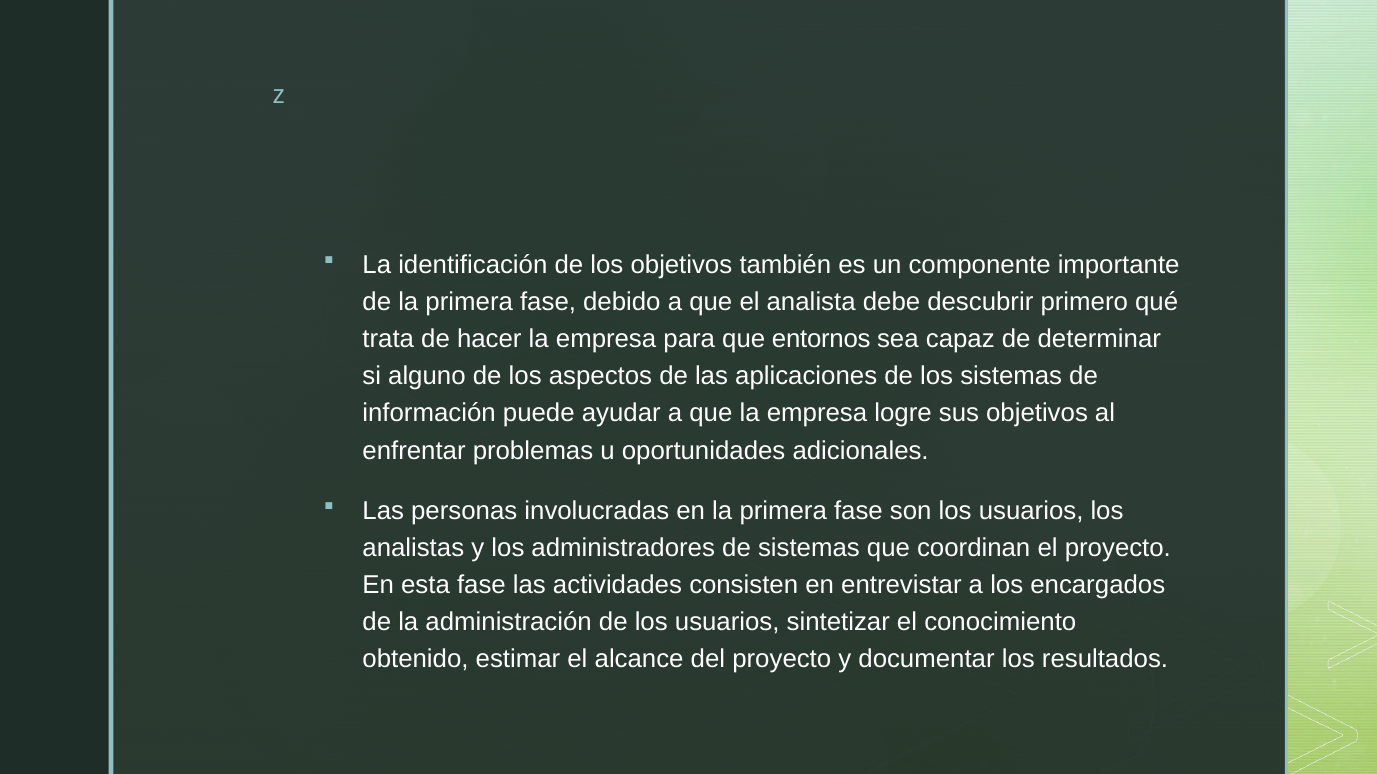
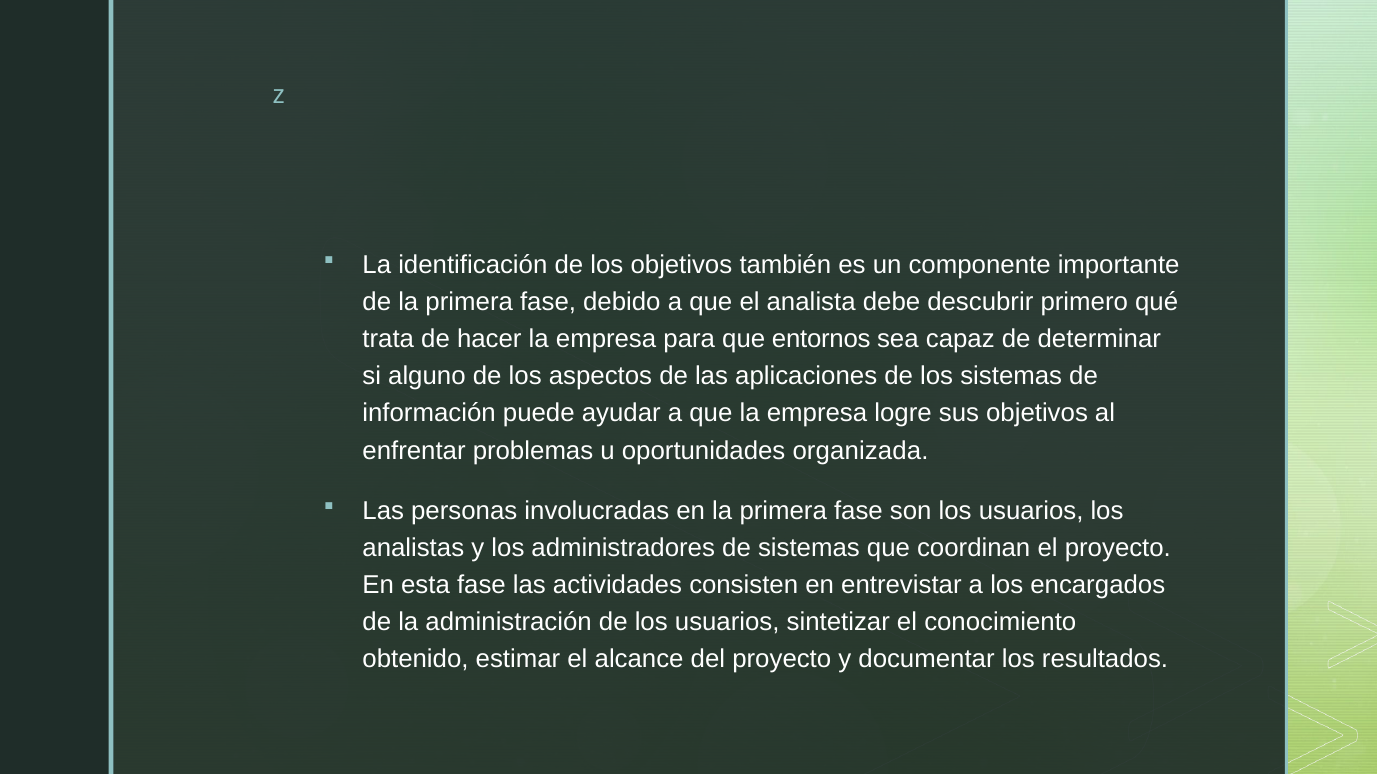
adicionales: adicionales -> organizada
